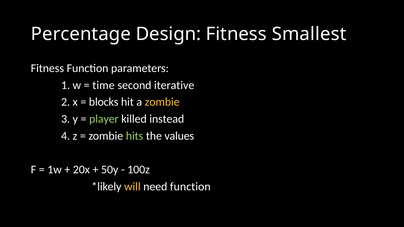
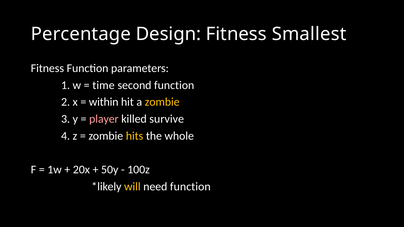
second iterative: iterative -> function
blocks: blocks -> within
player colour: light green -> pink
instead: instead -> survive
hits colour: light green -> yellow
values: values -> whole
